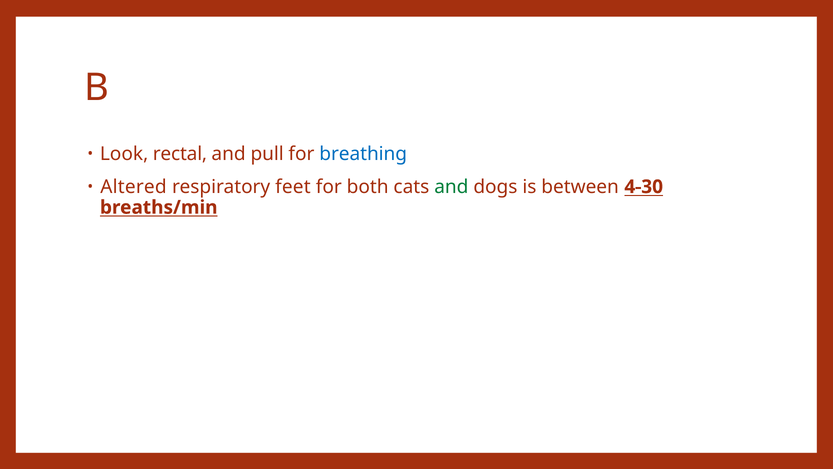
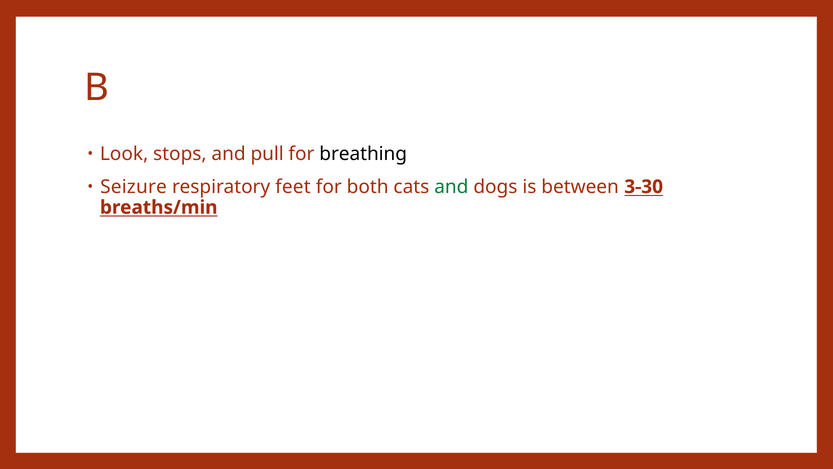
rectal: rectal -> stops
breathing colour: blue -> black
Altered: Altered -> Seizure
4-30: 4-30 -> 3-30
